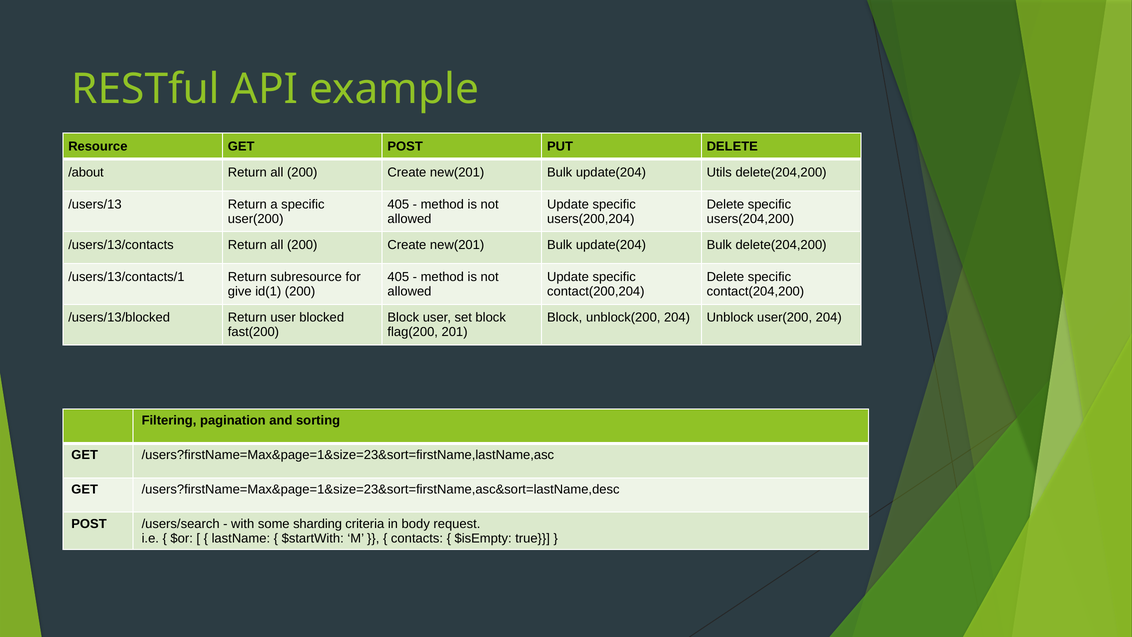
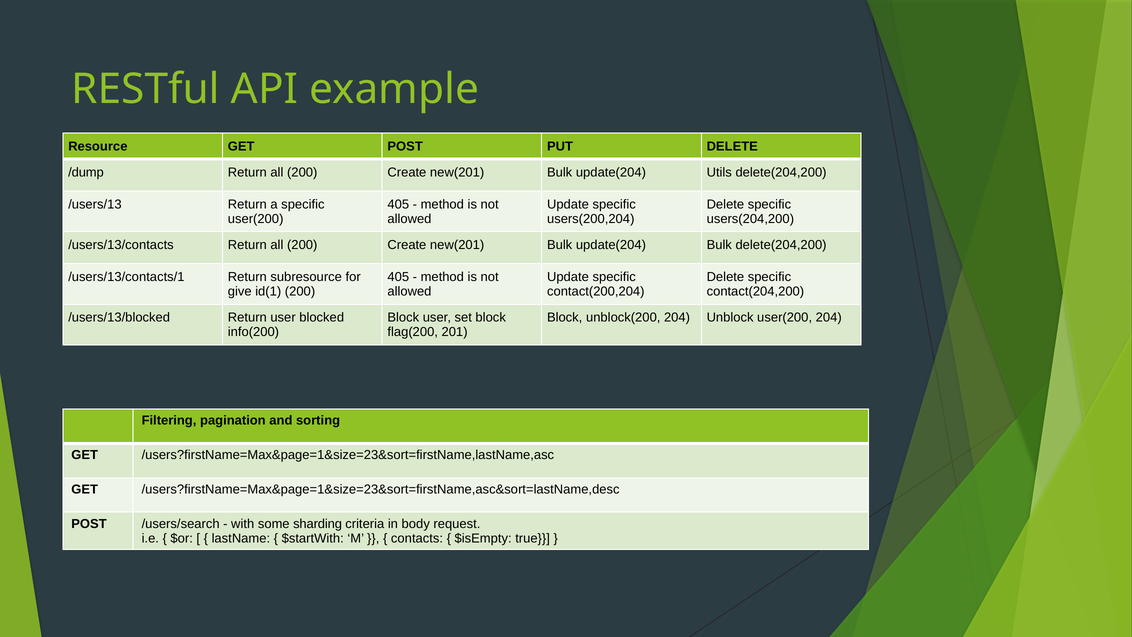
/about: /about -> /dump
fast(200: fast(200 -> info(200
